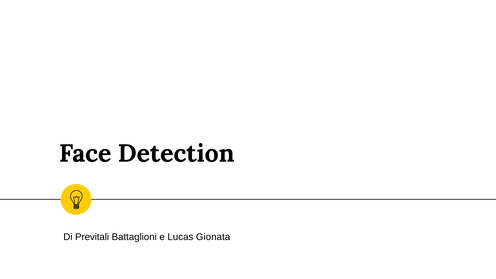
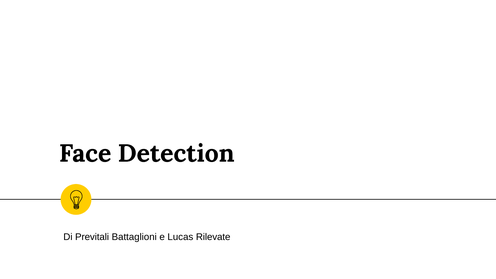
Gionata: Gionata -> Rilevate
